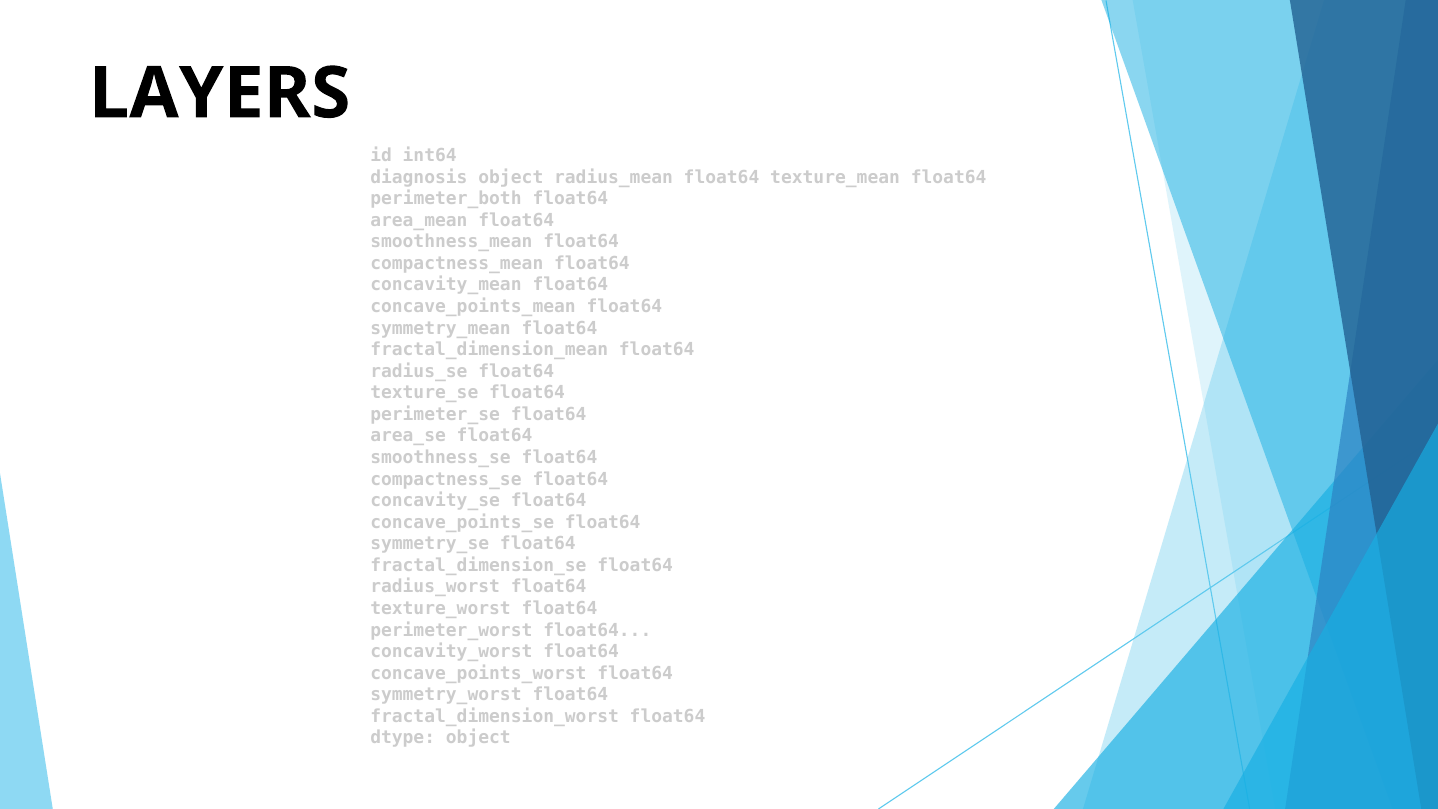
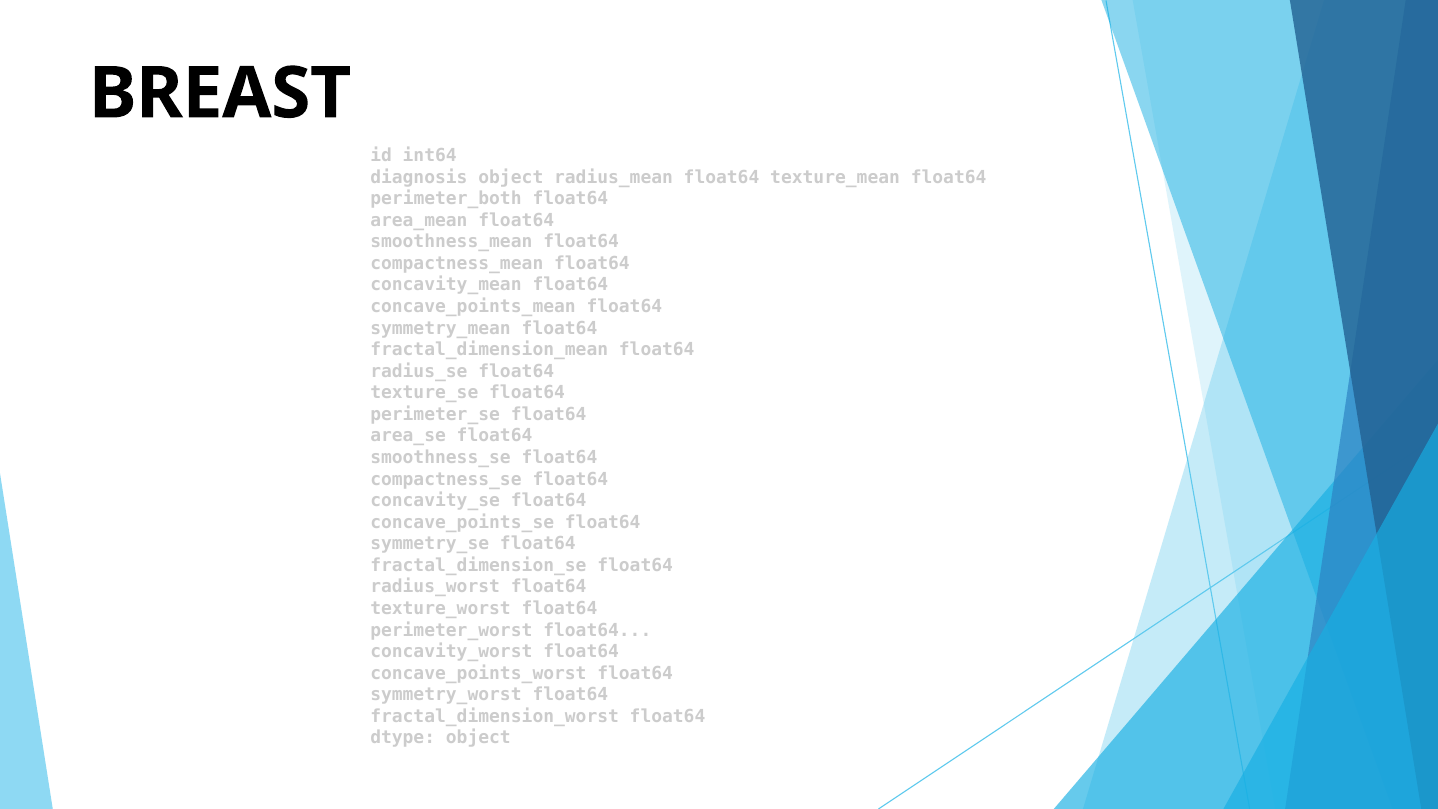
LAYERS: LAYERS -> BREAST
